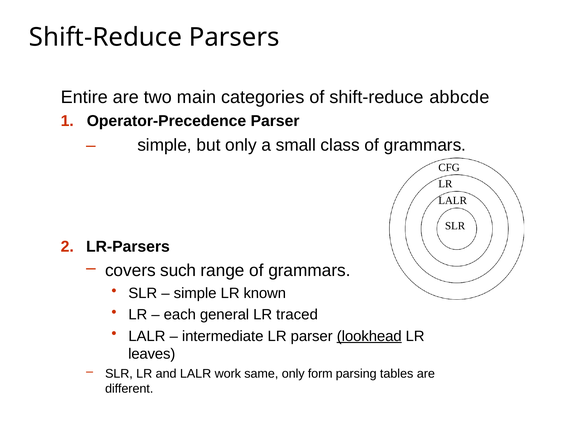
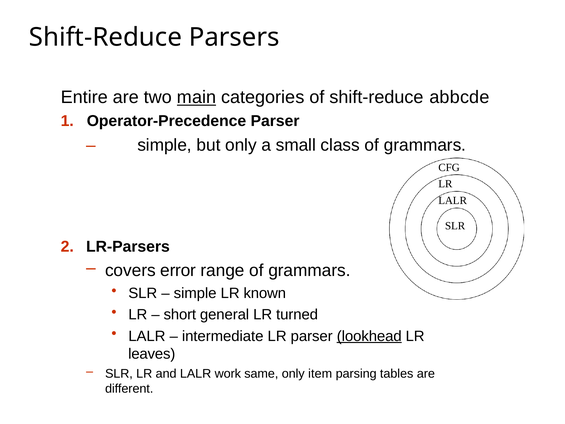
main underline: none -> present
such: such -> error
each: each -> short
traced: traced -> turned
form: form -> item
